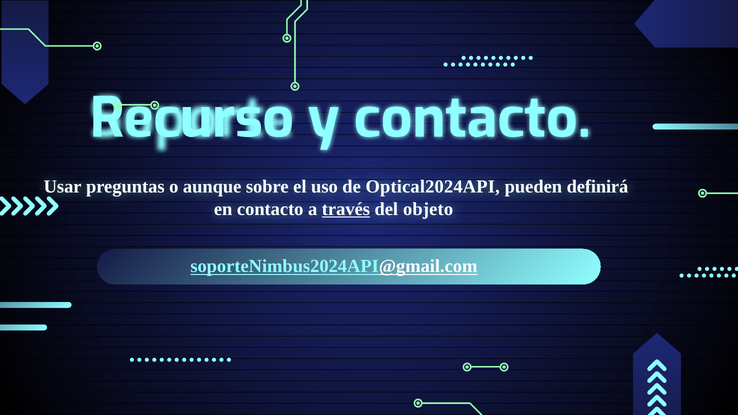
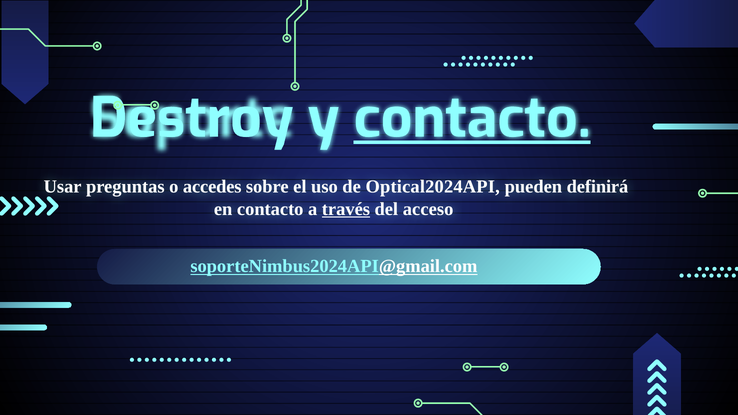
Recurso: Recurso -> Destroy
contacto at (472, 118) underline: none -> present
aunque: aunque -> accedes
objeto: objeto -> acceso
